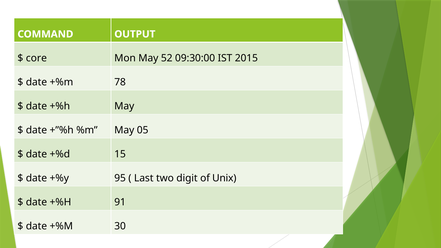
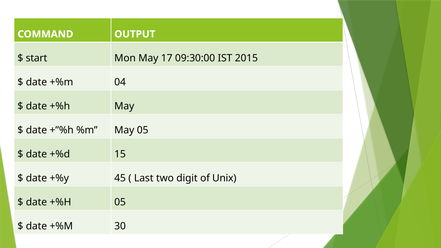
core: core -> start
52: 52 -> 17
78: 78 -> 04
95: 95 -> 45
+%H 91: 91 -> 05
